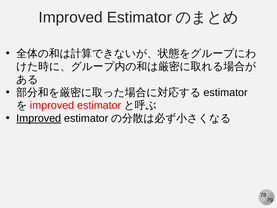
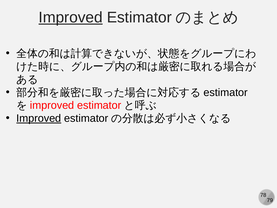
Improved at (71, 17) underline: none -> present
